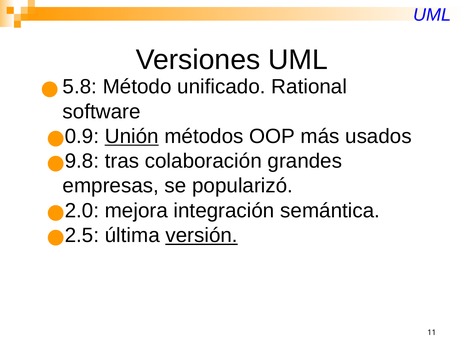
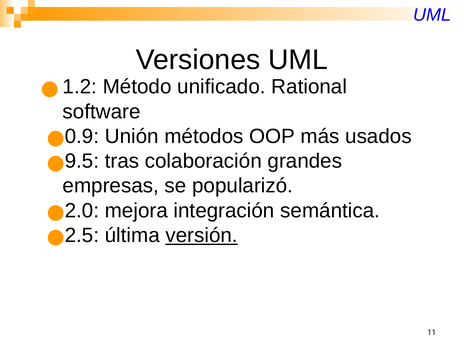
5.8: 5.8 -> 1.2
Unión underline: present -> none
9.8: 9.8 -> 9.5
